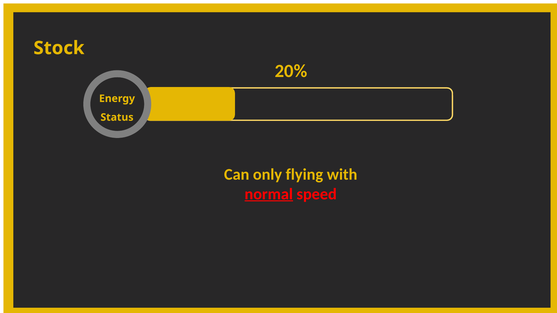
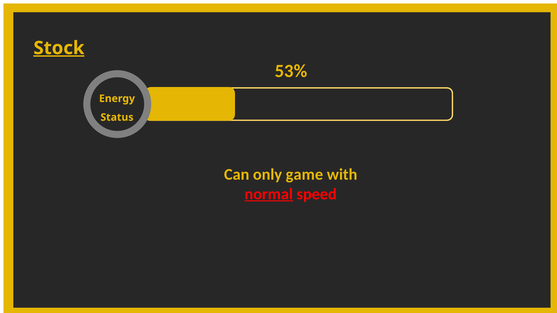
Stock underline: none -> present
20%: 20% -> 53%
flying: flying -> game
